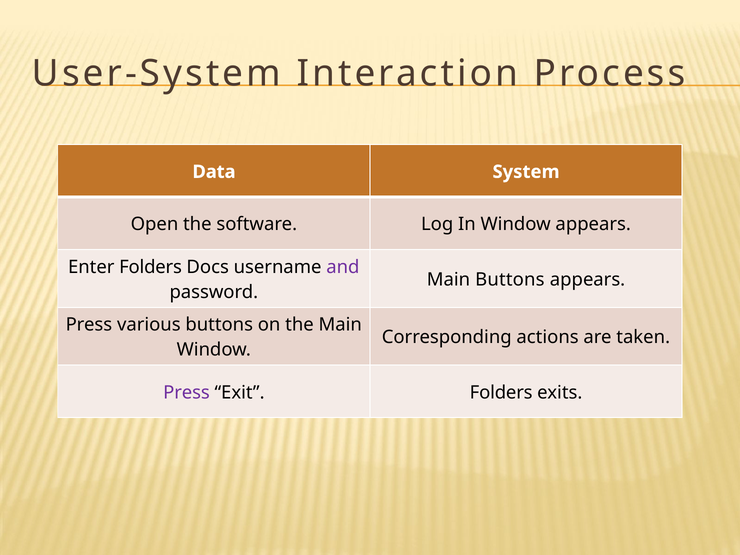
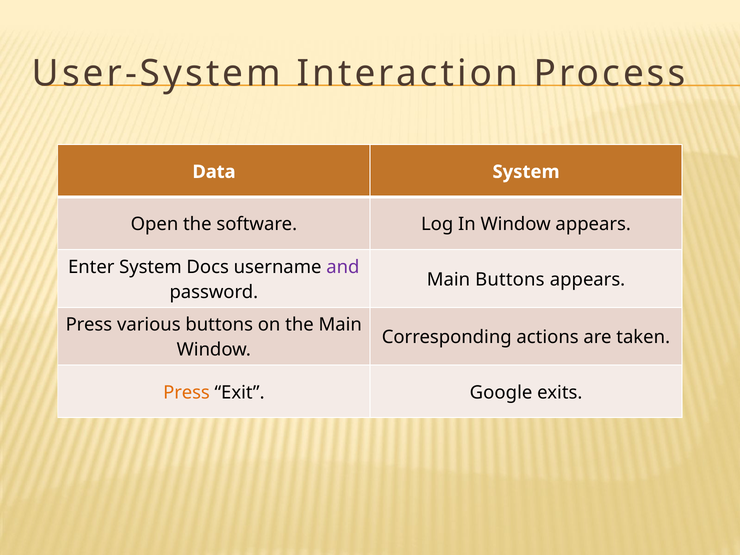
Enter Folders: Folders -> System
Press at (186, 392) colour: purple -> orange
Exit Folders: Folders -> Google
